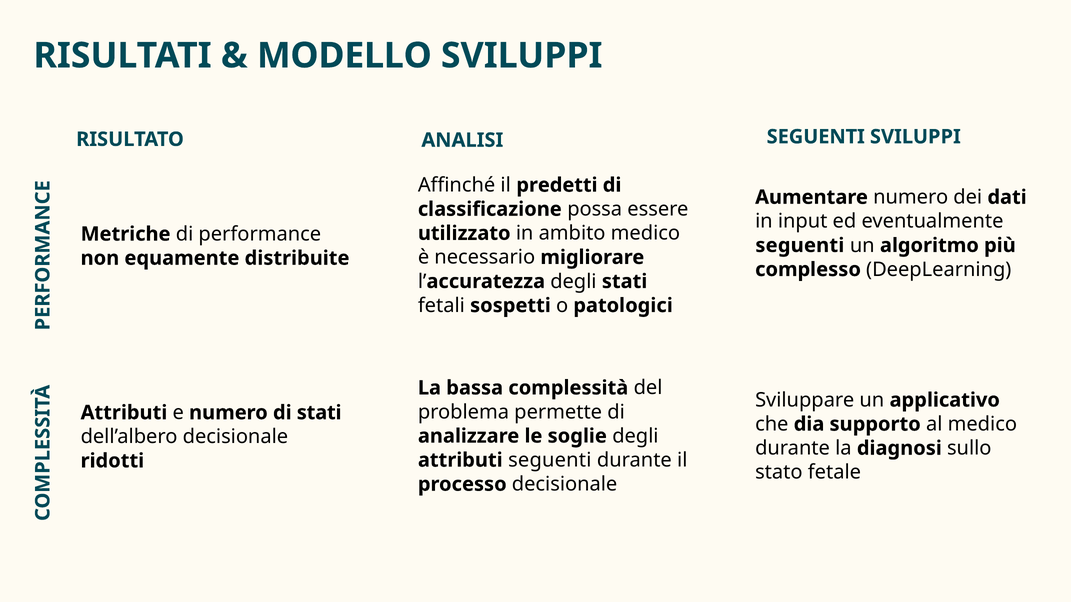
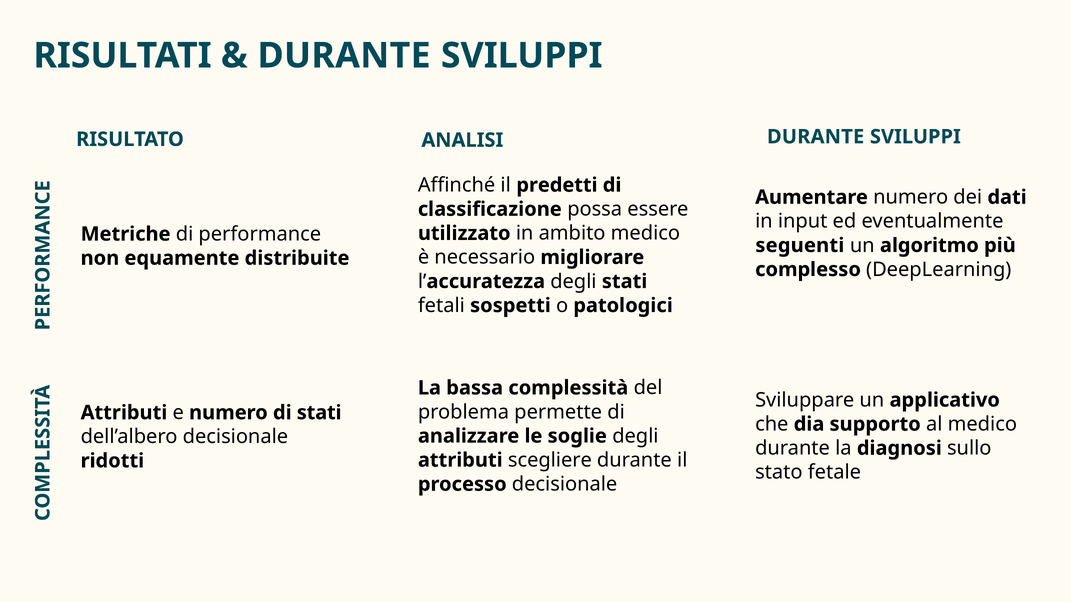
MODELLO at (344, 56): MODELLO -> DURANTE
SEGUENTI at (816, 137): SEGUENTI -> DURANTE
attributi seguenti: seguenti -> scegliere
